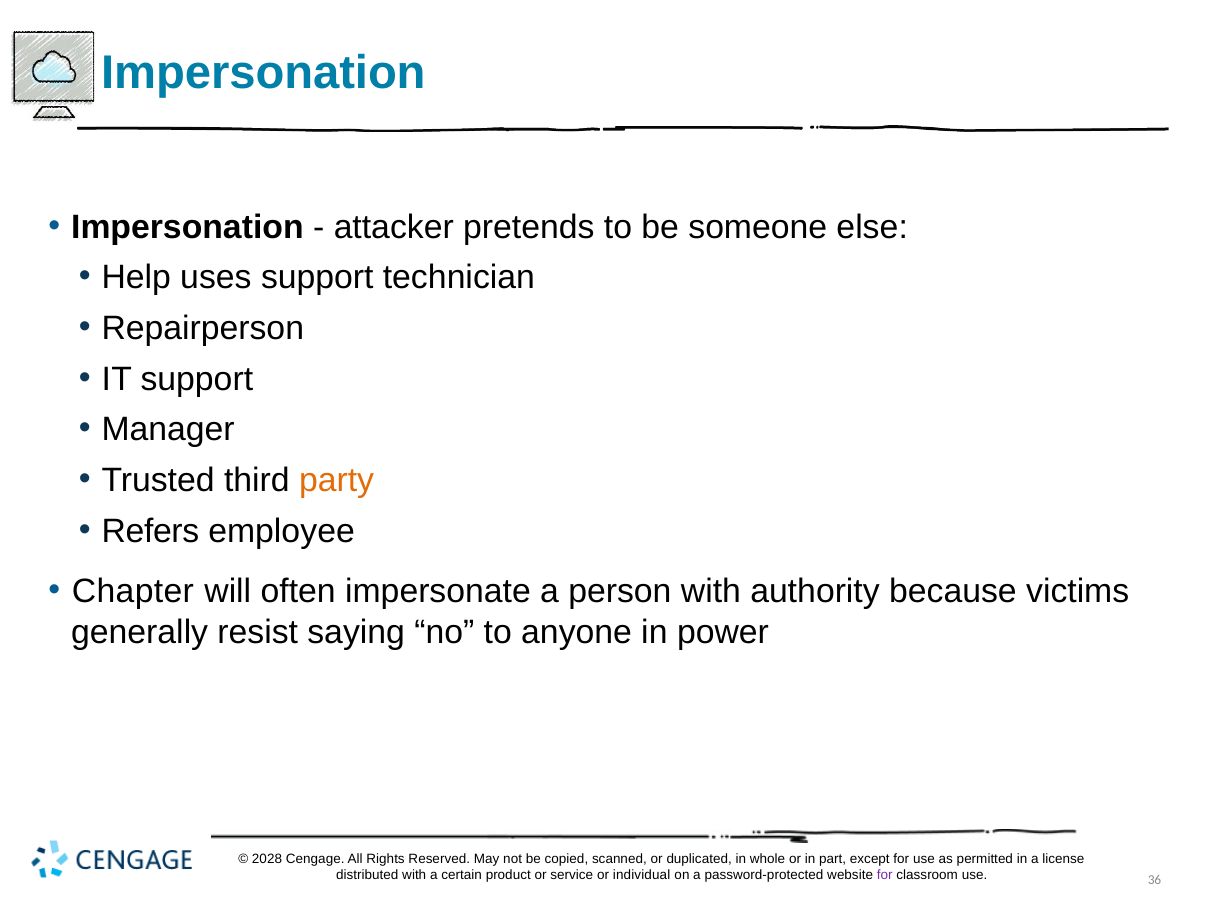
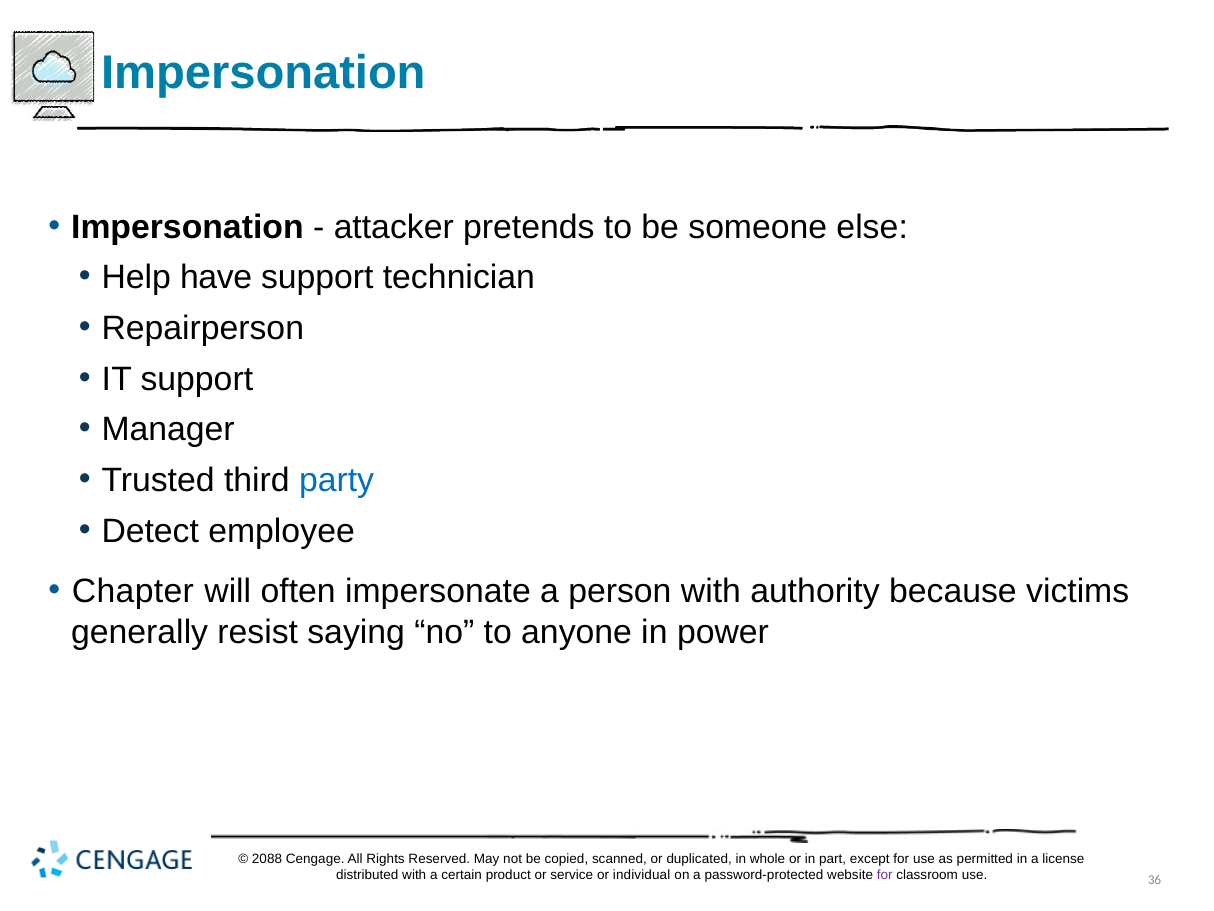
uses: uses -> have
party colour: orange -> blue
Refers: Refers -> Detect
2028: 2028 -> 2088
